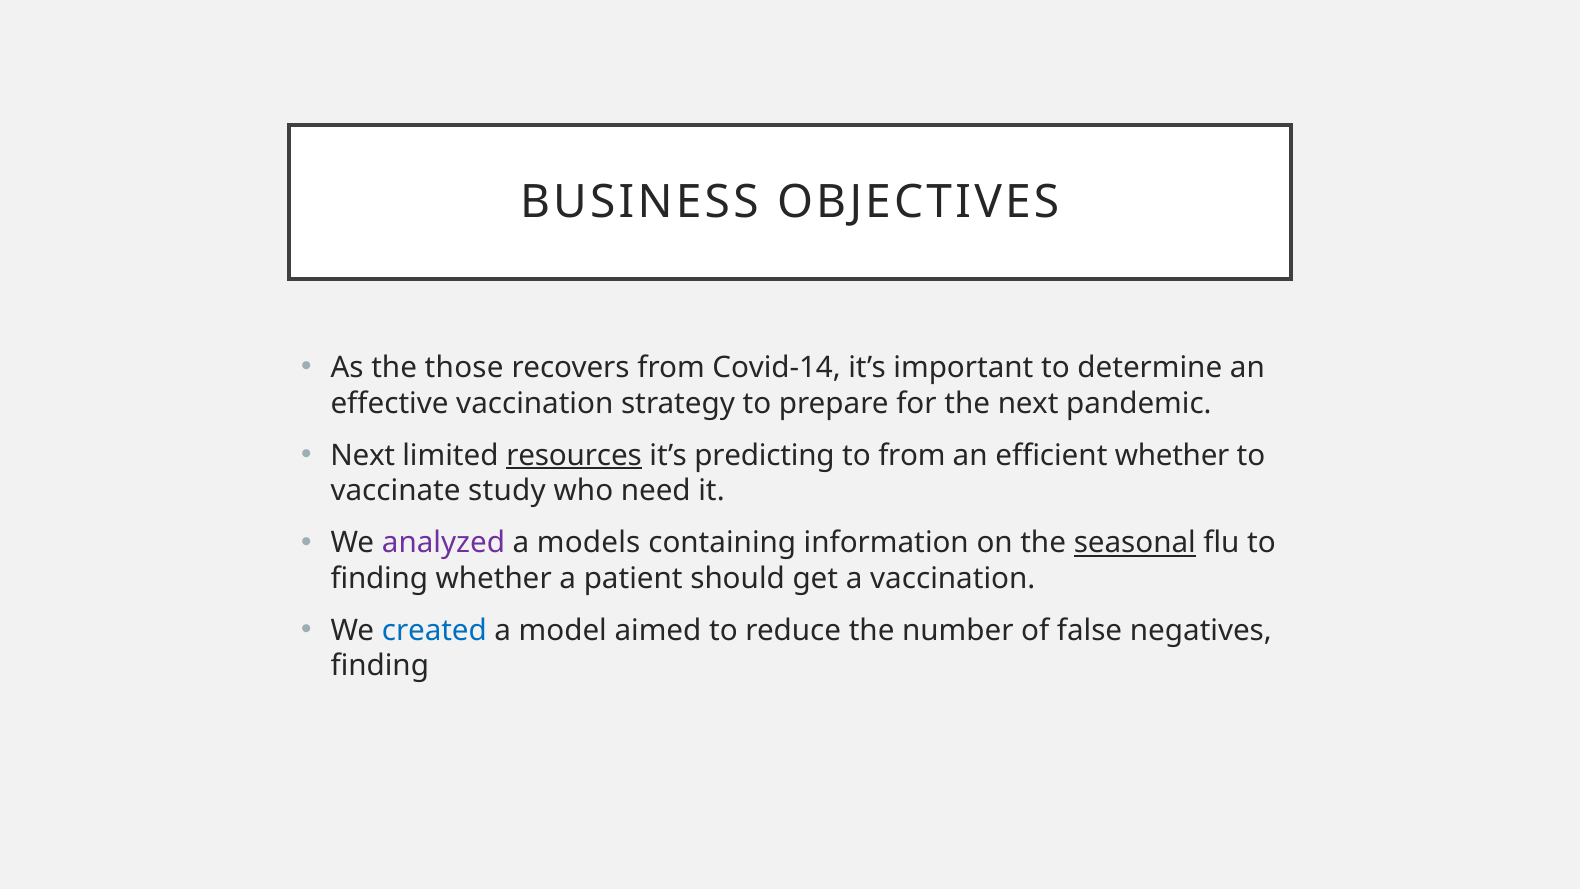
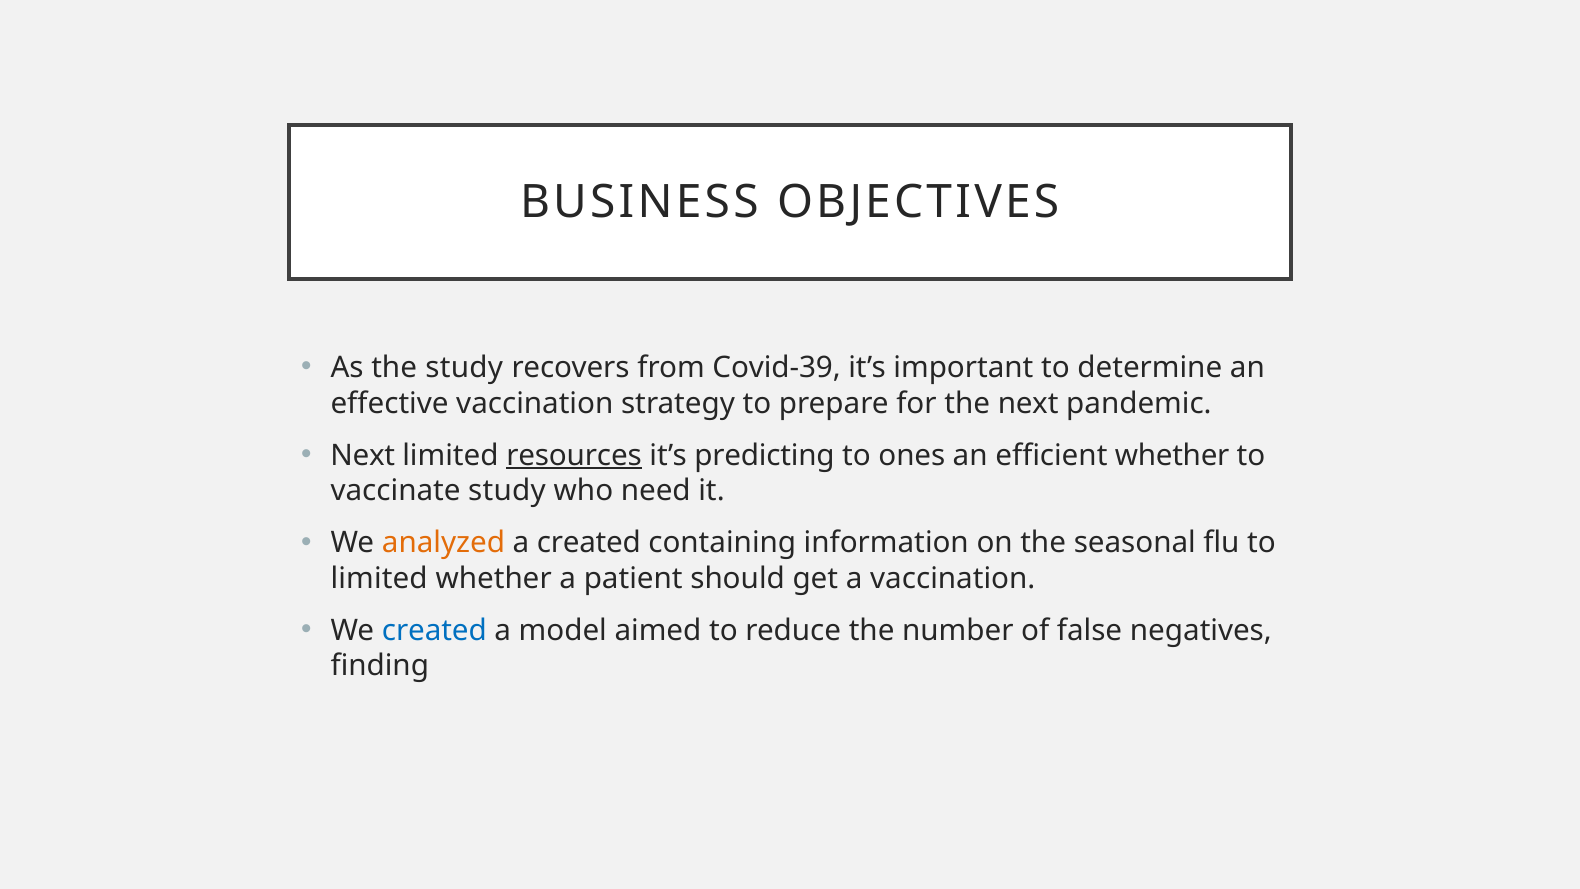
the those: those -> study
Covid-14: Covid-14 -> Covid-39
to from: from -> ones
analyzed colour: purple -> orange
a models: models -> created
seasonal underline: present -> none
finding at (379, 578): finding -> limited
